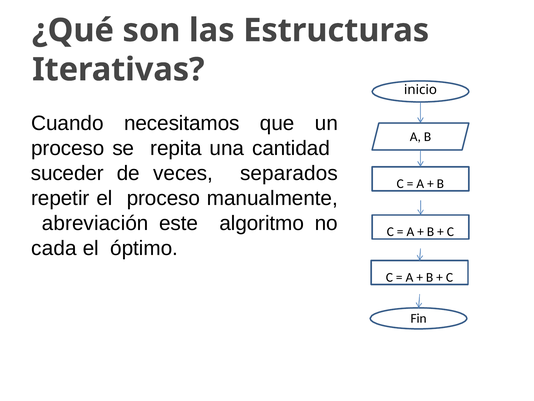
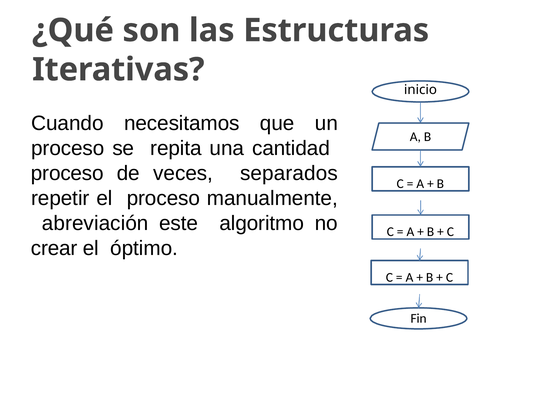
suceder at (67, 173): suceder -> proceso
cada: cada -> crear
